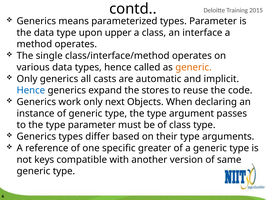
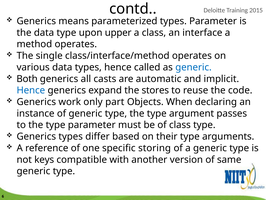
generic at (193, 67) colour: orange -> blue
Only at (27, 79): Only -> Both
next: next -> part
greater: greater -> storing
